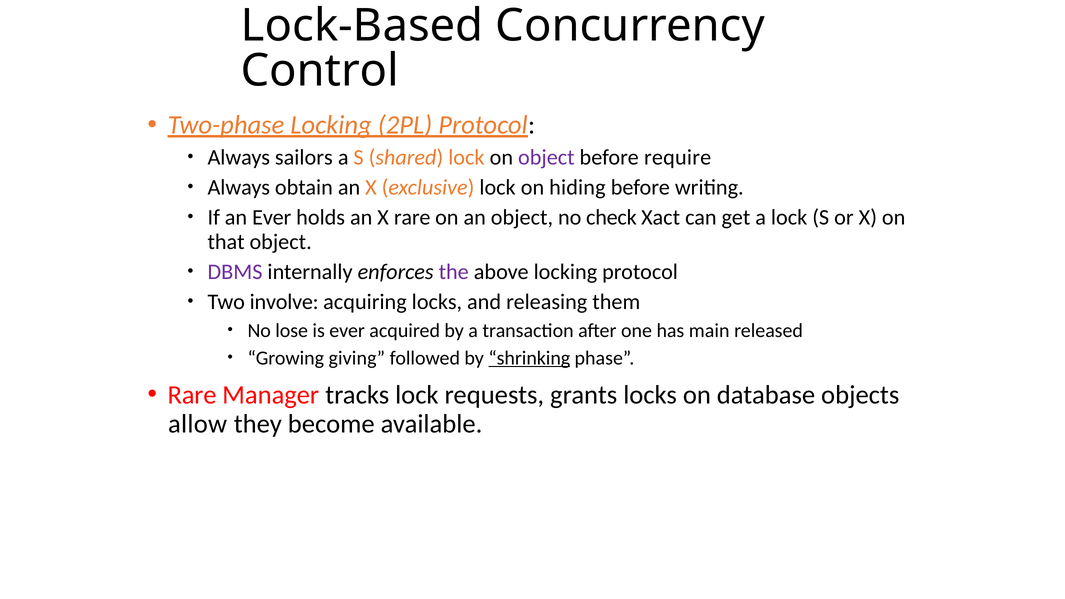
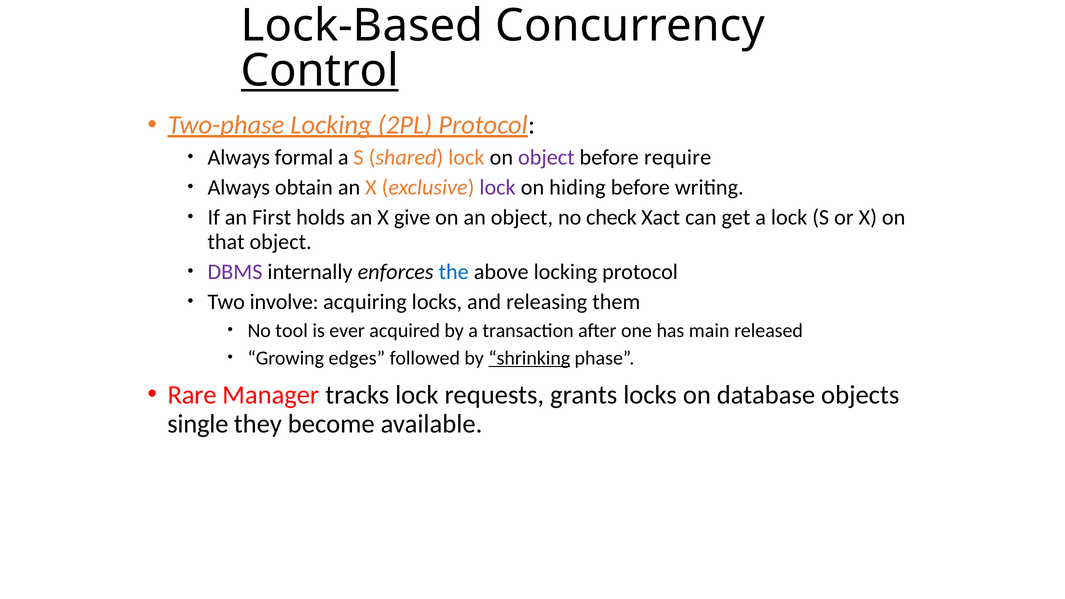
Control underline: none -> present
sailors: sailors -> formal
lock at (498, 187) colour: black -> purple
an Ever: Ever -> First
X rare: rare -> give
the colour: purple -> blue
lose: lose -> tool
giving: giving -> edges
allow: allow -> single
